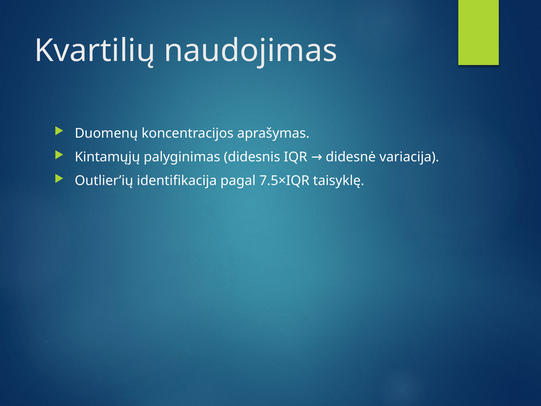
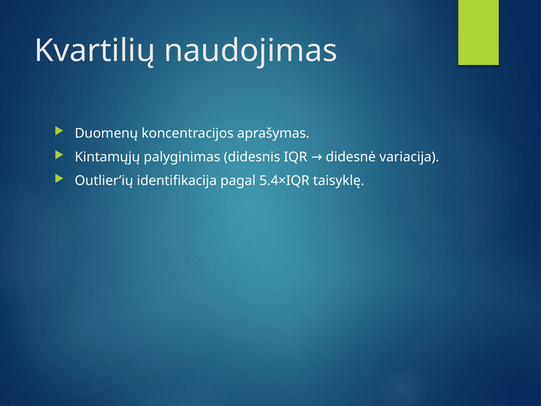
7.5×IQR: 7.5×IQR -> 5.4×IQR
